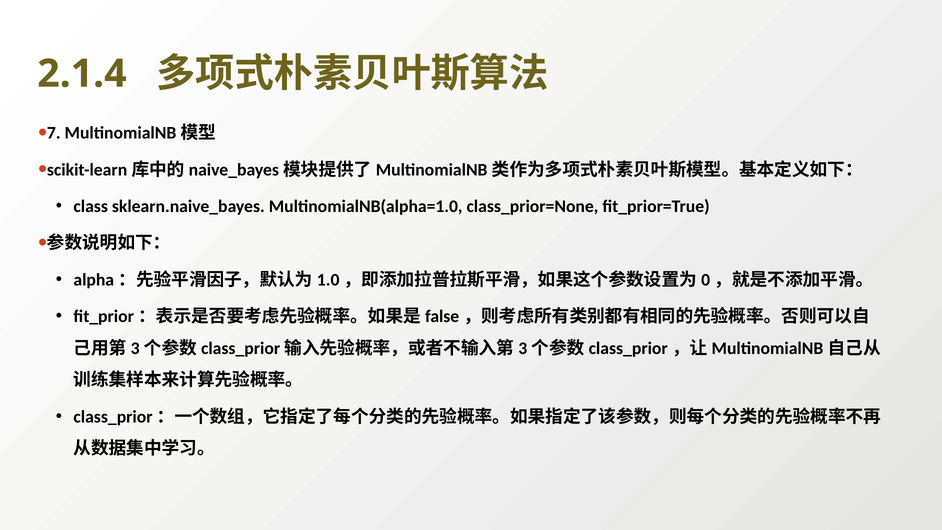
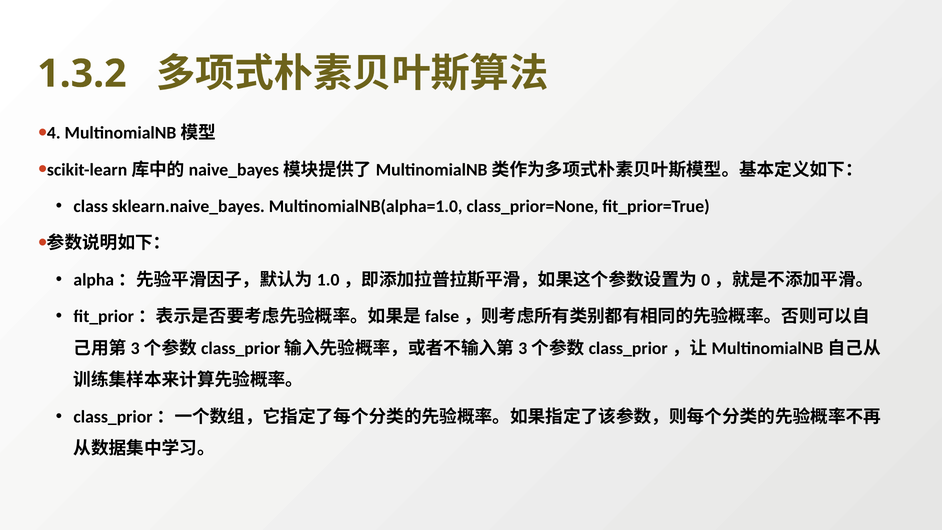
2.1.4: 2.1.4 -> 1.3.2
7: 7 -> 4
